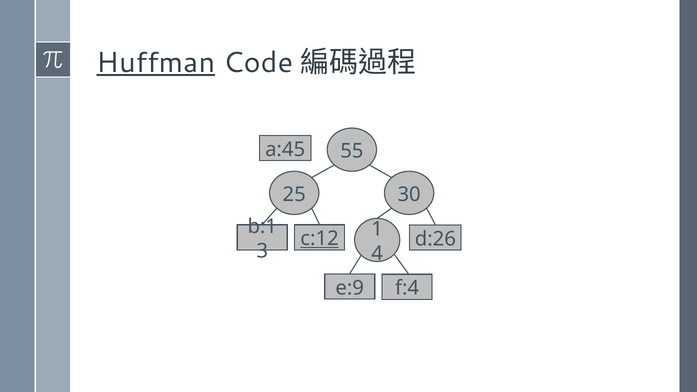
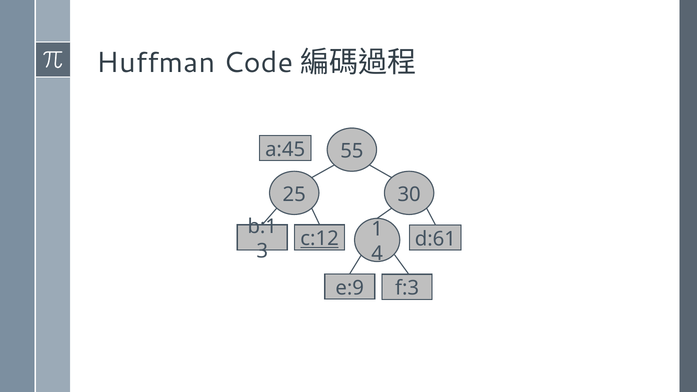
Huffman underline: present -> none
d:26: d:26 -> d:61
f:4: f:4 -> f:3
